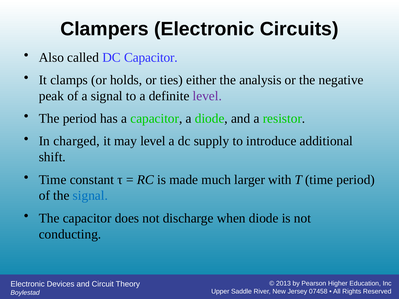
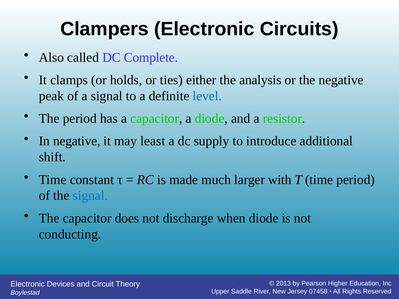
DC Capacitor: Capacitor -> Complete
level at (207, 96) colour: purple -> blue
In charged: charged -> negative
may level: level -> least
